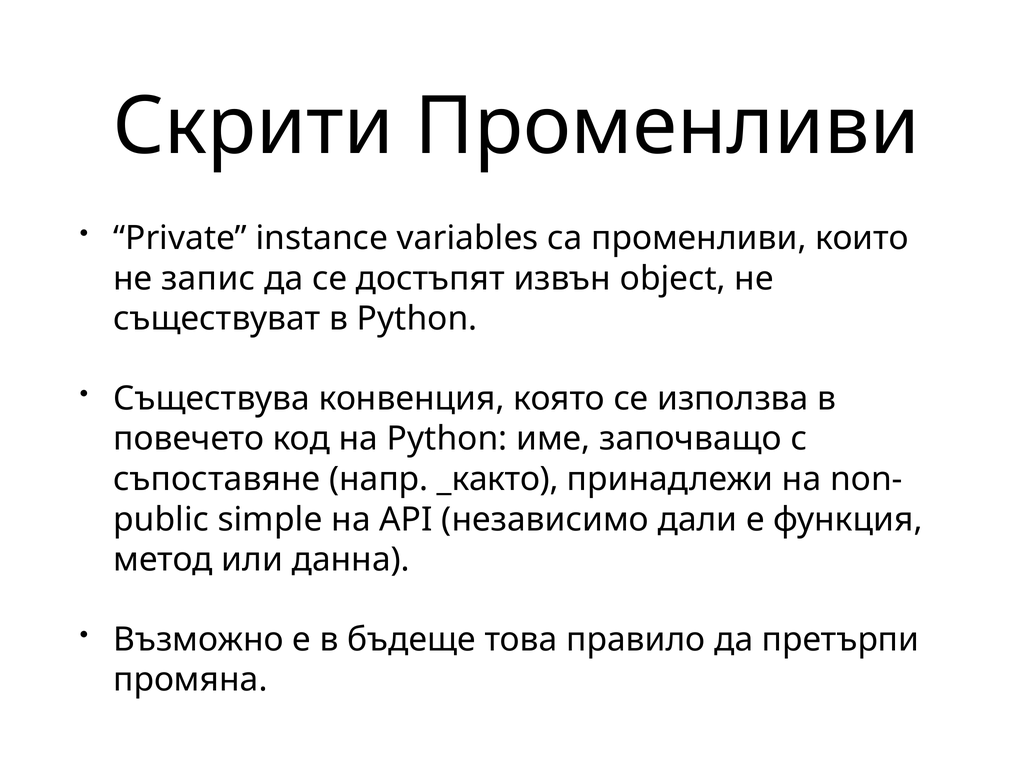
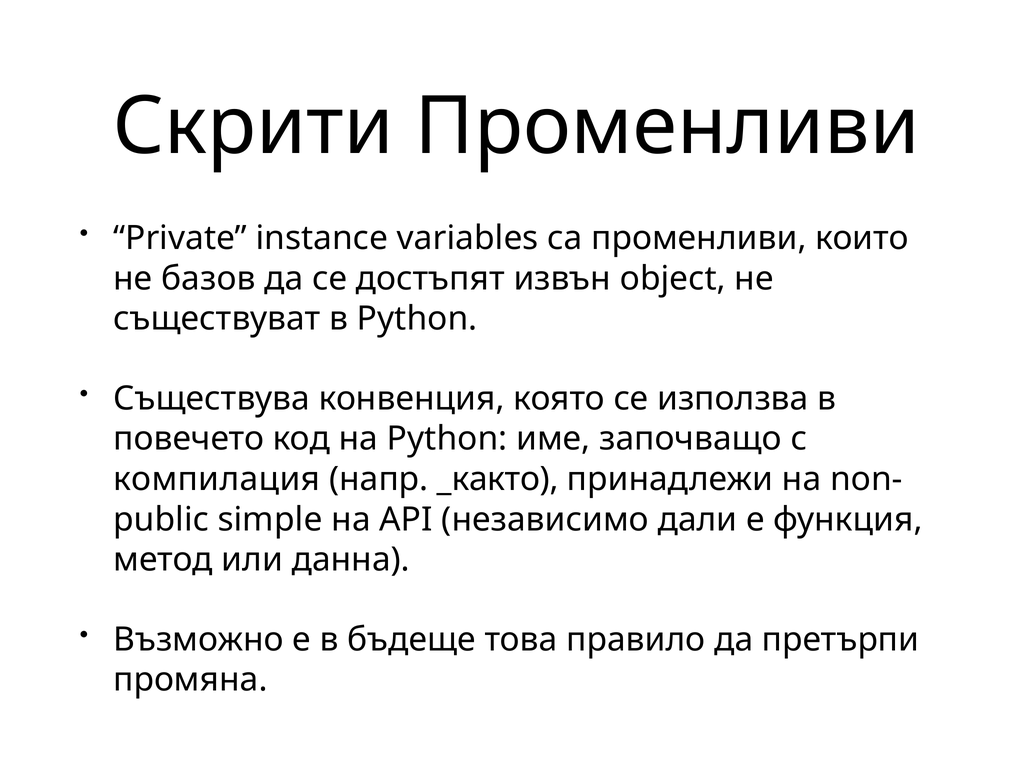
запис: запис -> базов
съпоставяне: съпоставяне -> компилация
